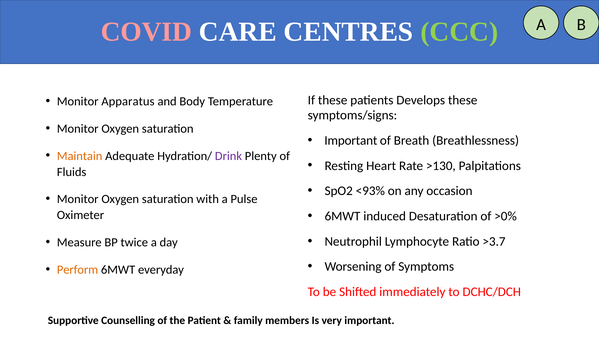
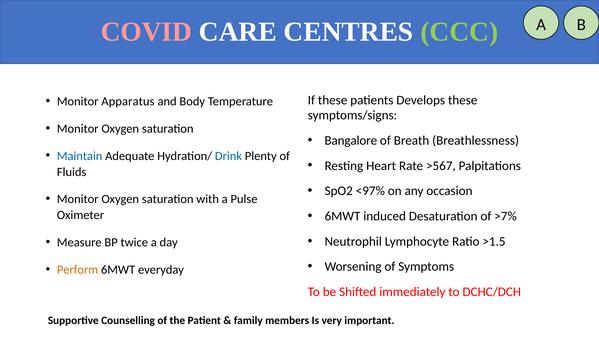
Important at (351, 140): Important -> Bangalore
Maintain colour: orange -> blue
Drink colour: purple -> blue
>130: >130 -> >567
<93%: <93% -> <97%
>0%: >0% -> >7%
>3.7: >3.7 -> >1.5
